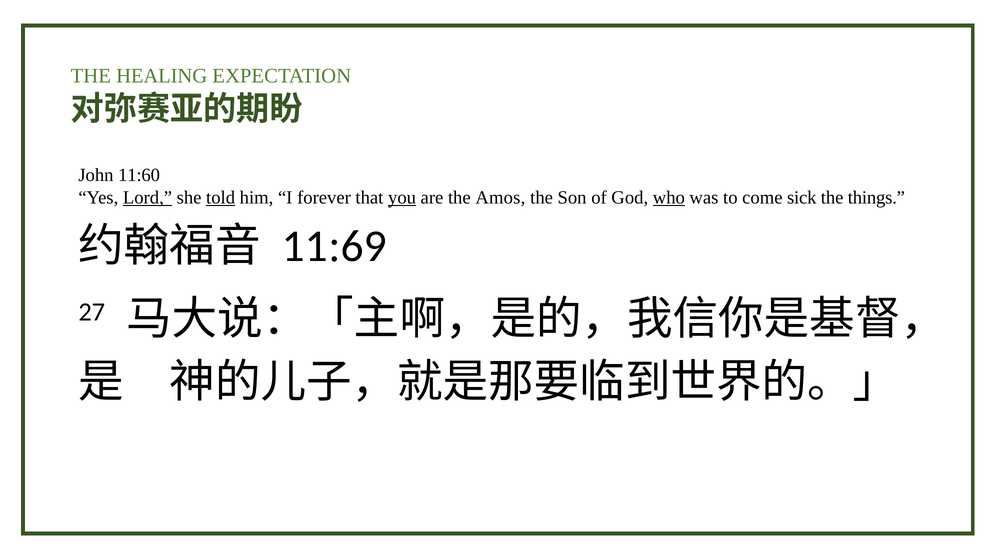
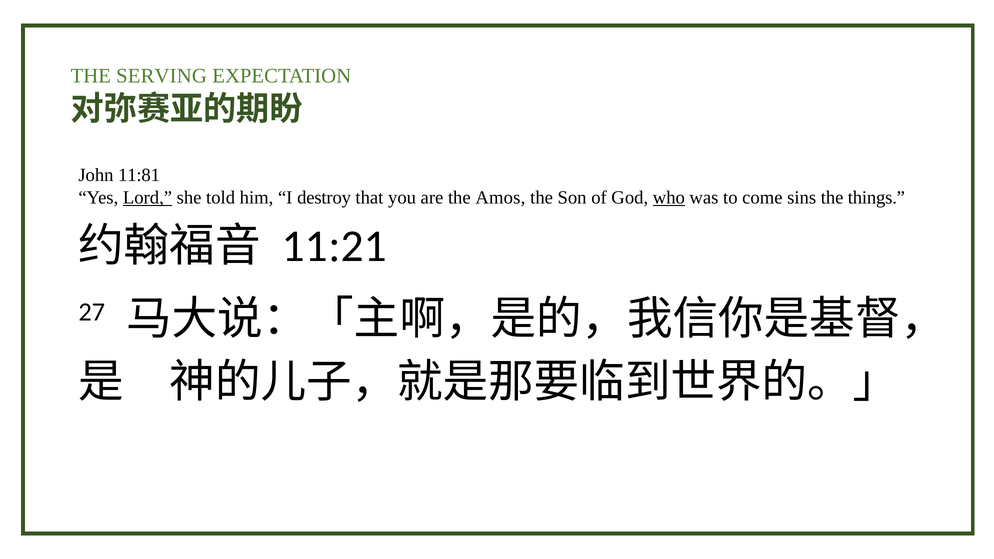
HEALING: HEALING -> SERVING
11:60: 11:60 -> 11:81
told underline: present -> none
forever: forever -> destroy
you underline: present -> none
sick: sick -> sins
69: 69 -> 21
